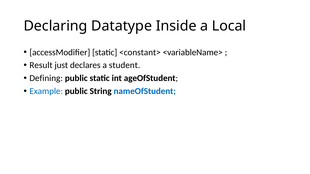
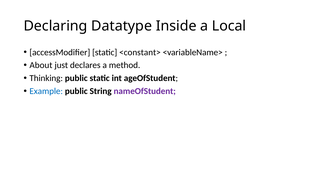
Result: Result -> About
student: student -> method
Defining: Defining -> Thinking
nameOfStudent colour: blue -> purple
